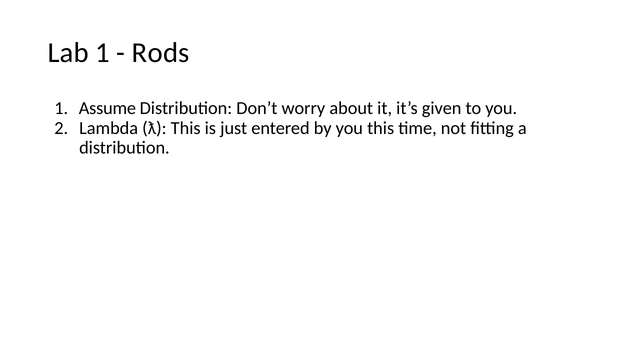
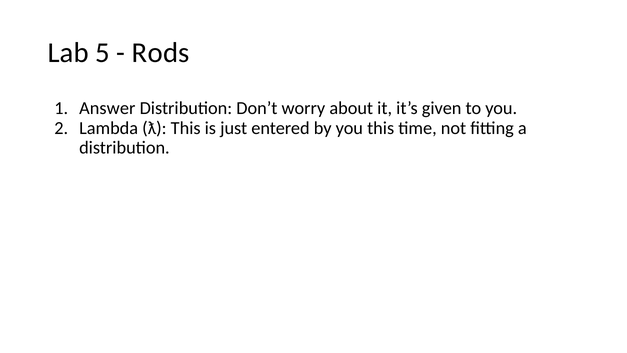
Lab 1: 1 -> 5
Assume: Assume -> Answer
